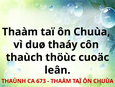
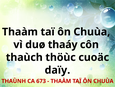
leân: leân -> daïy
